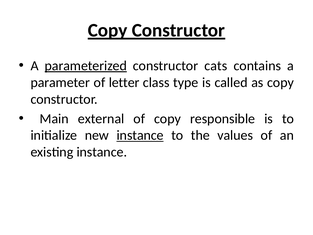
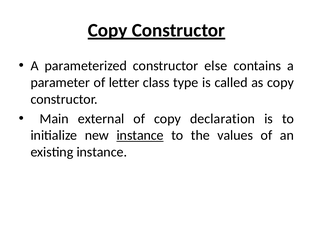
parameterized underline: present -> none
cats: cats -> else
responsible: responsible -> declaration
